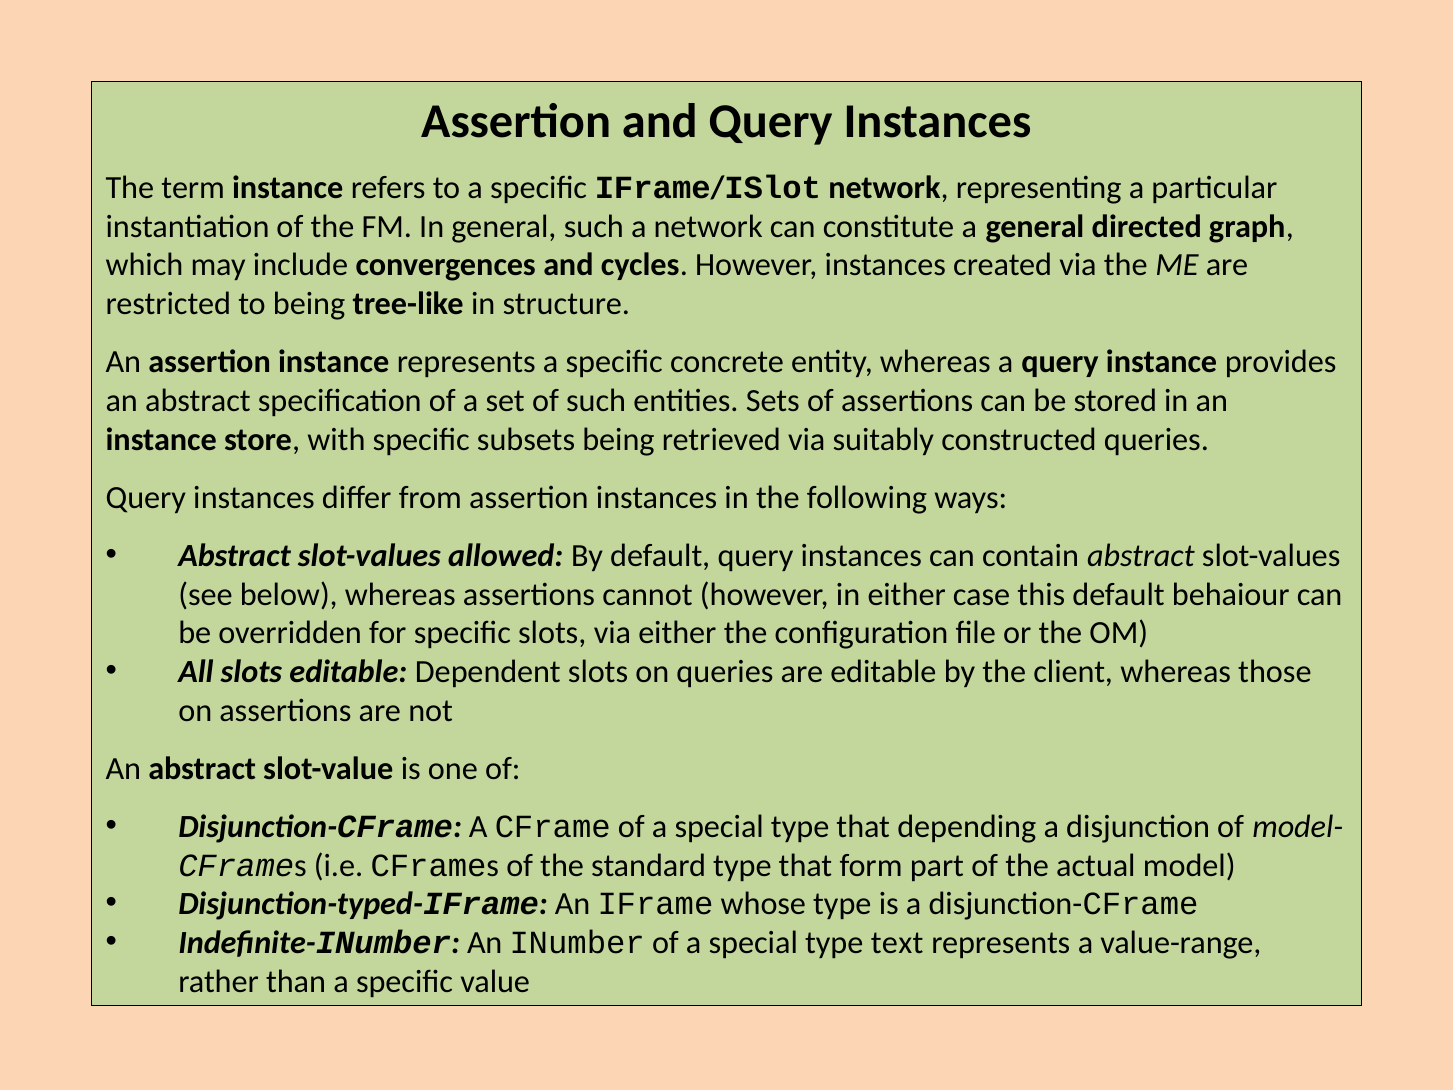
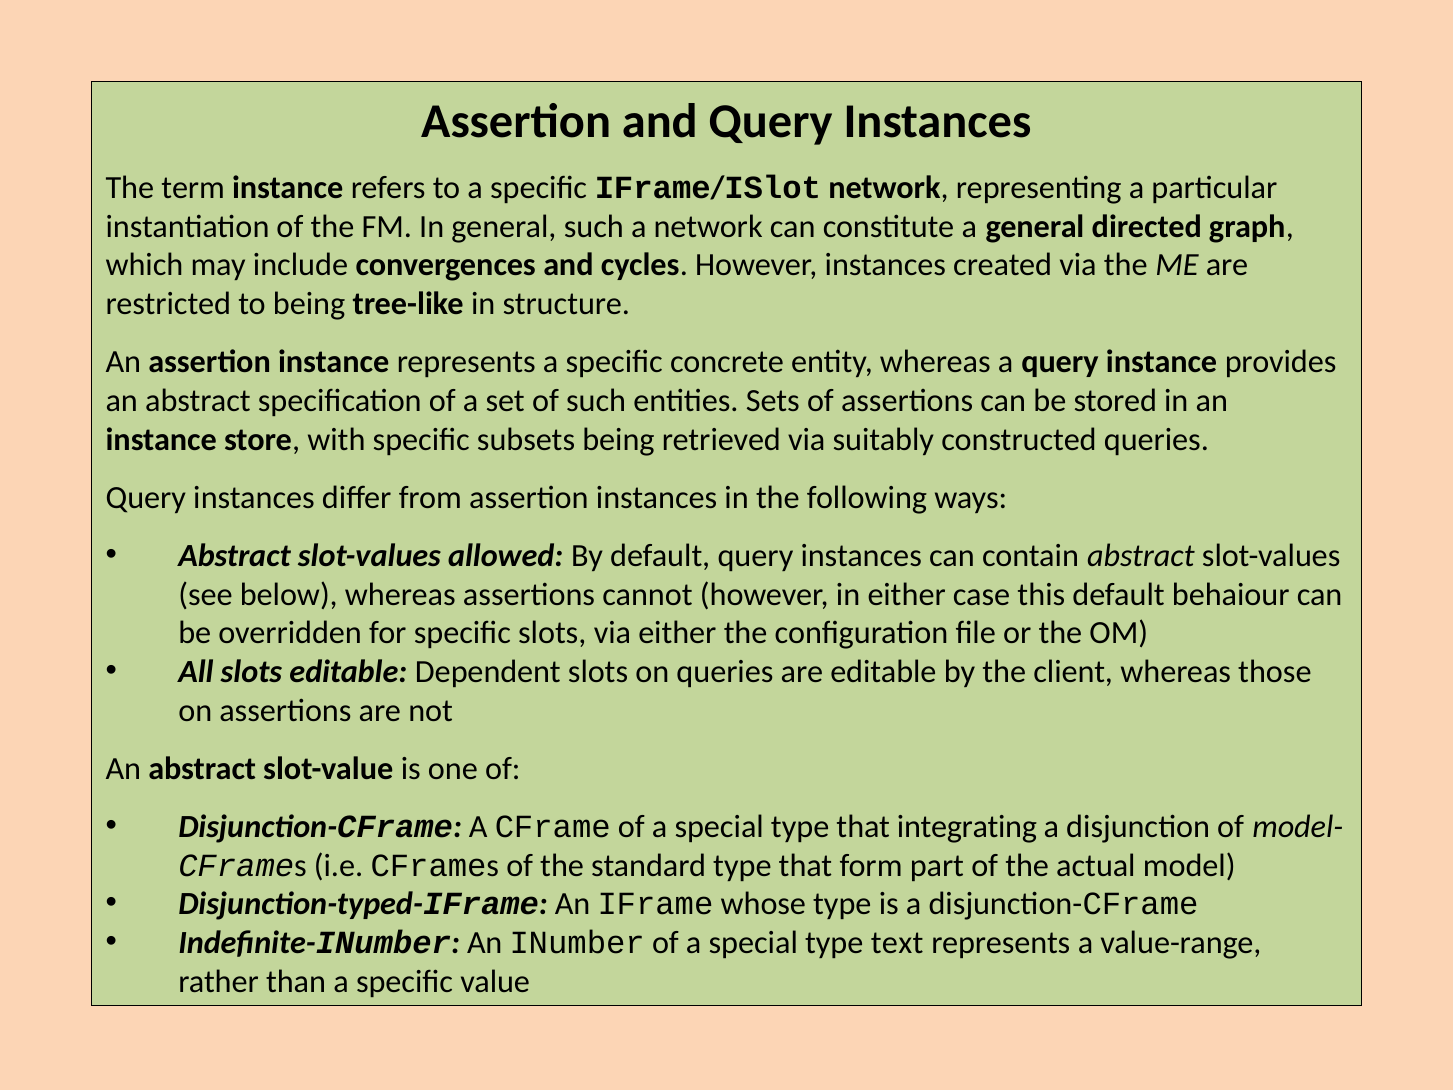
depending: depending -> integrating
